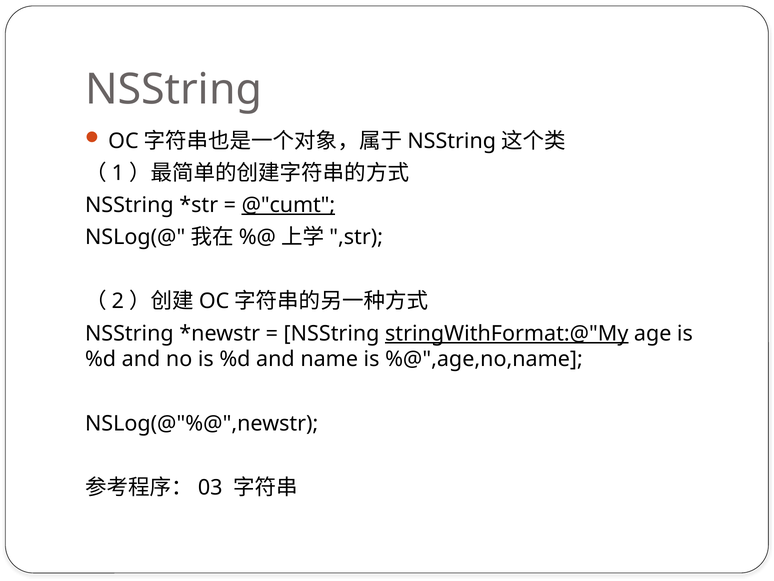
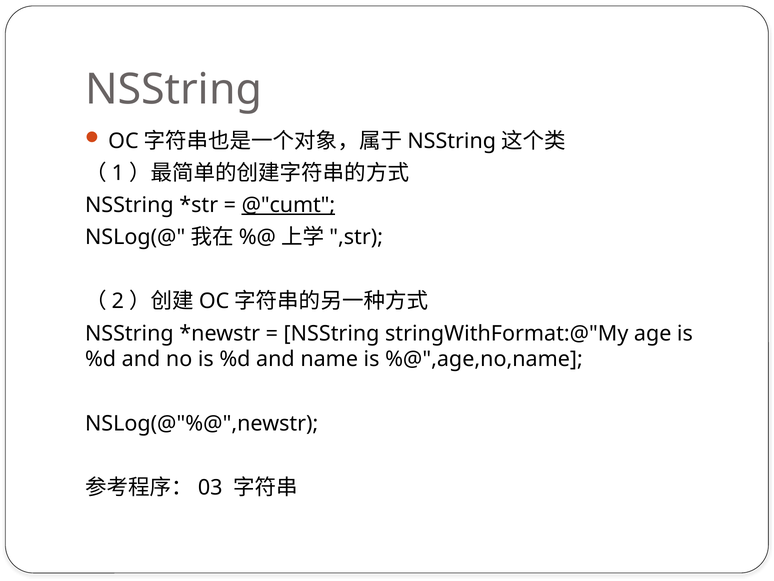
stringWithFormat:@"My underline: present -> none
